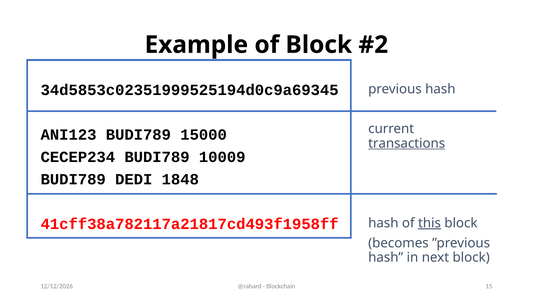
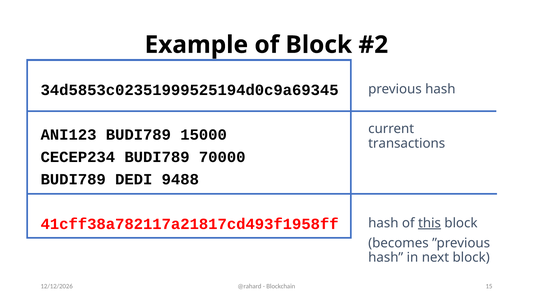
transactions underline: present -> none
10009: 10009 -> 70000
1848: 1848 -> 9488
